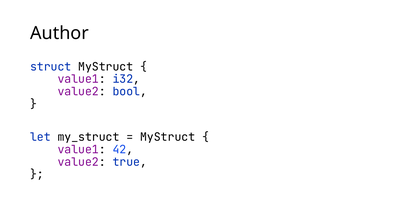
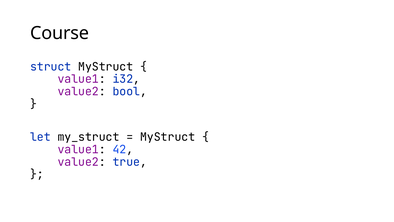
Author: Author -> Course
